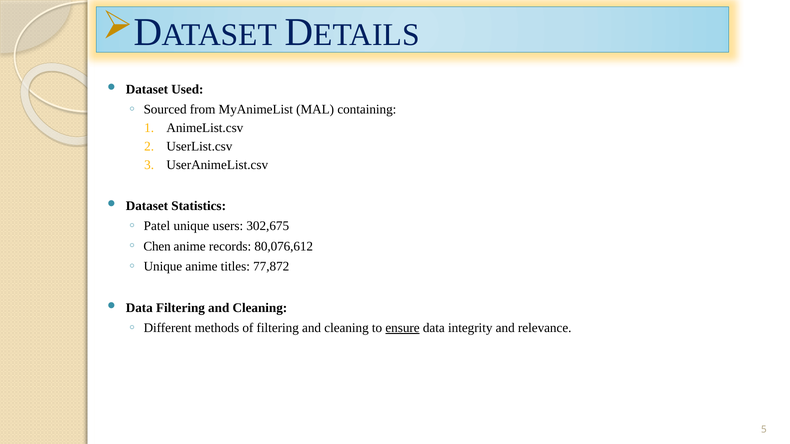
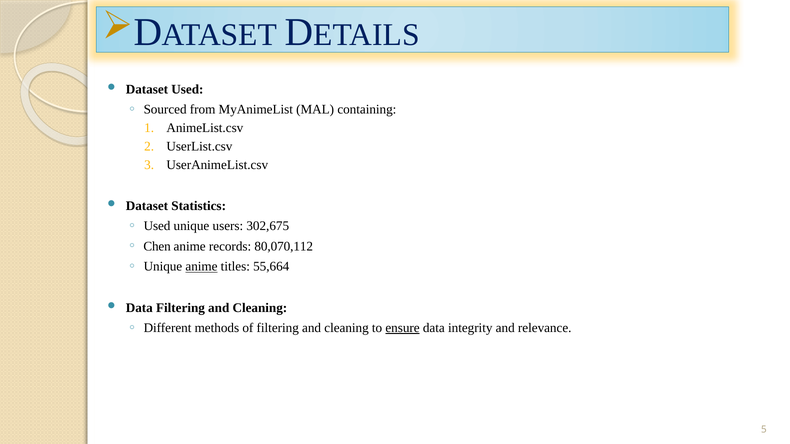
Patel at (157, 226): Patel -> Used
80,076,612: 80,076,612 -> 80,070,112
anime at (201, 267) underline: none -> present
77,872: 77,872 -> 55,664
